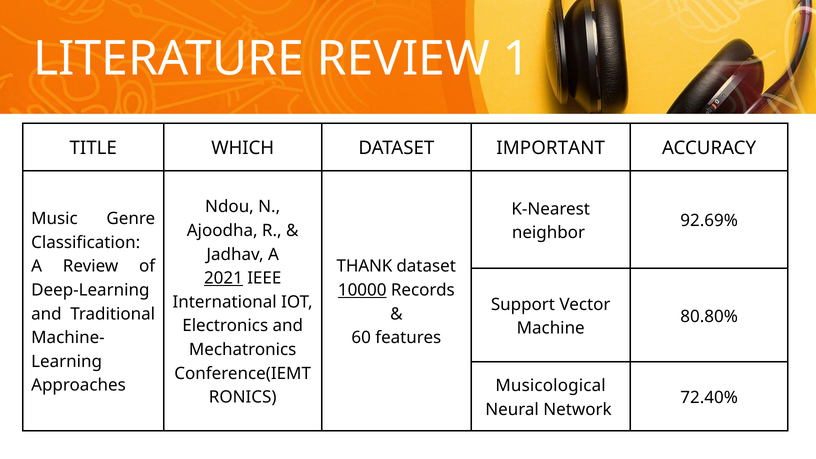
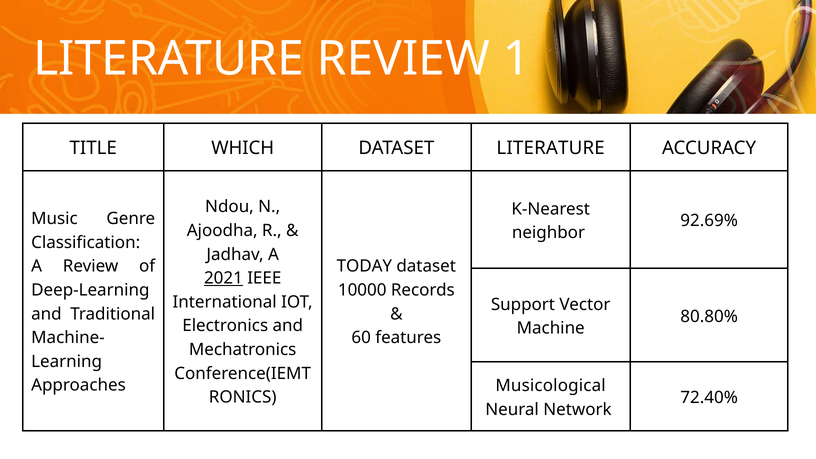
DATASET IMPORTANT: IMPORTANT -> LITERATURE
THANK: THANK -> TODAY
10000 underline: present -> none
